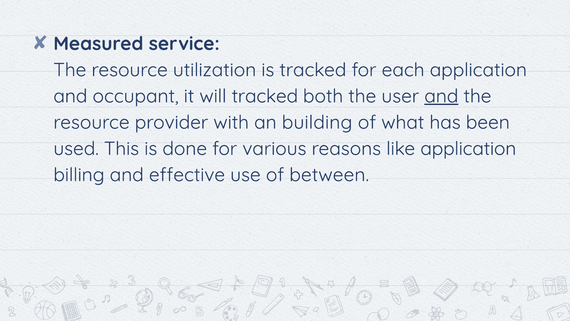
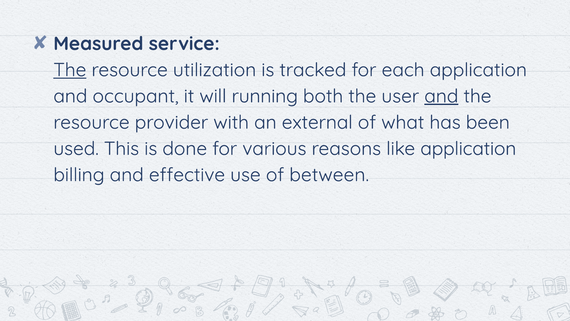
The at (70, 70) underline: none -> present
will tracked: tracked -> running
building: building -> external
